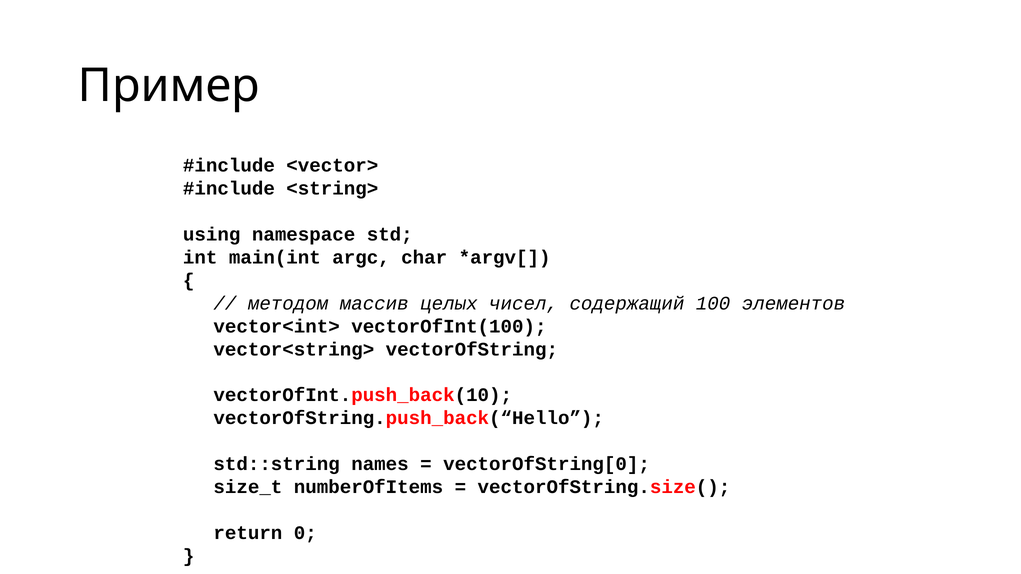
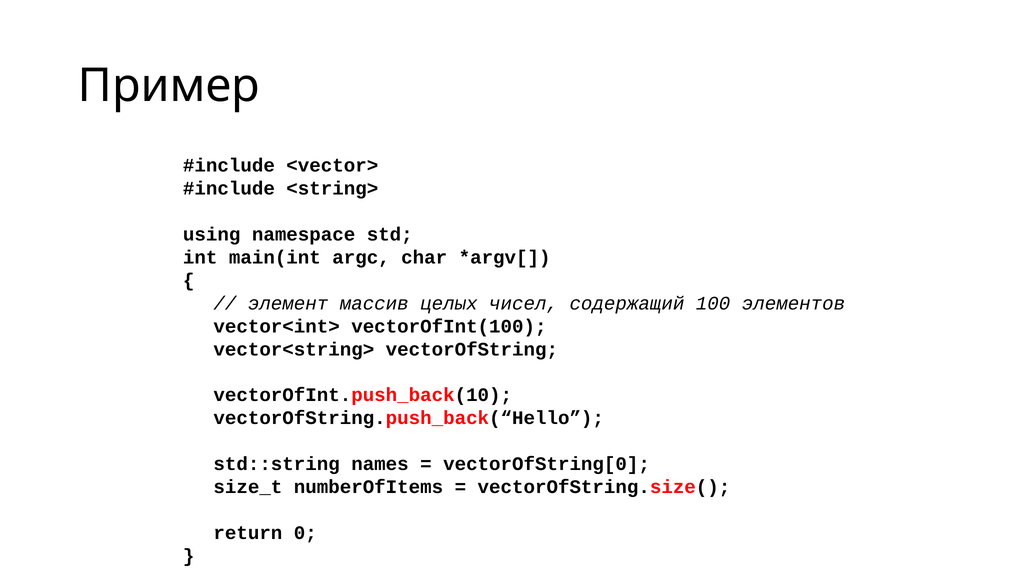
методом: методом -> элемент
